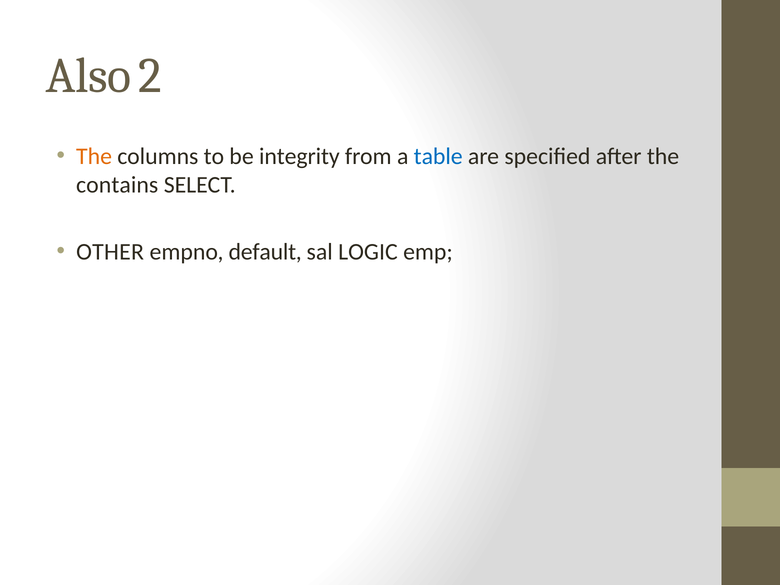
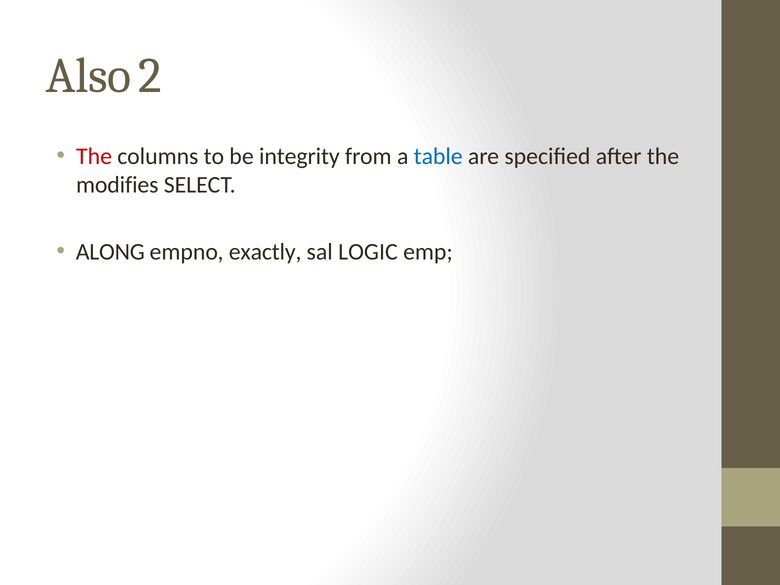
The at (94, 156) colour: orange -> red
contains: contains -> modifies
OTHER: OTHER -> ALONG
default: default -> exactly
